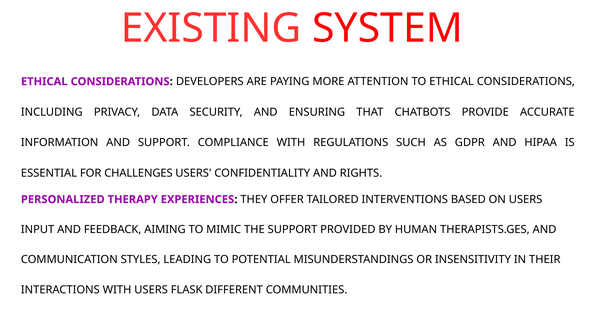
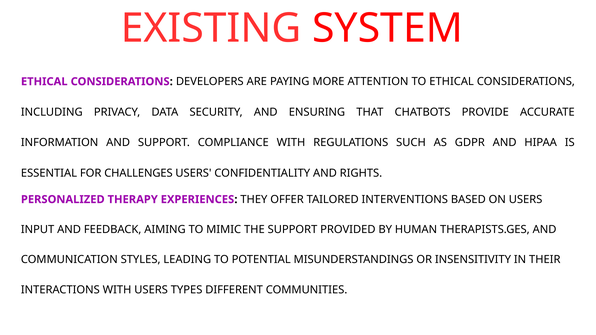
FLASK: FLASK -> TYPES
